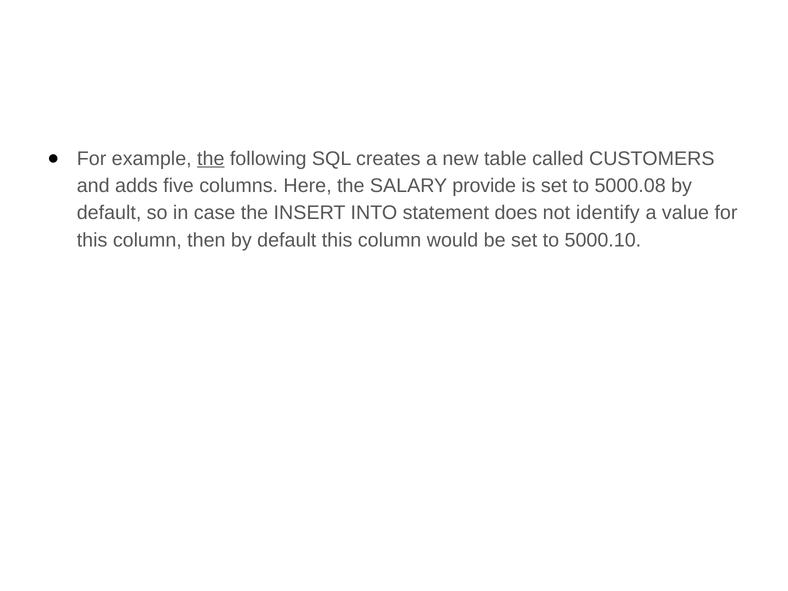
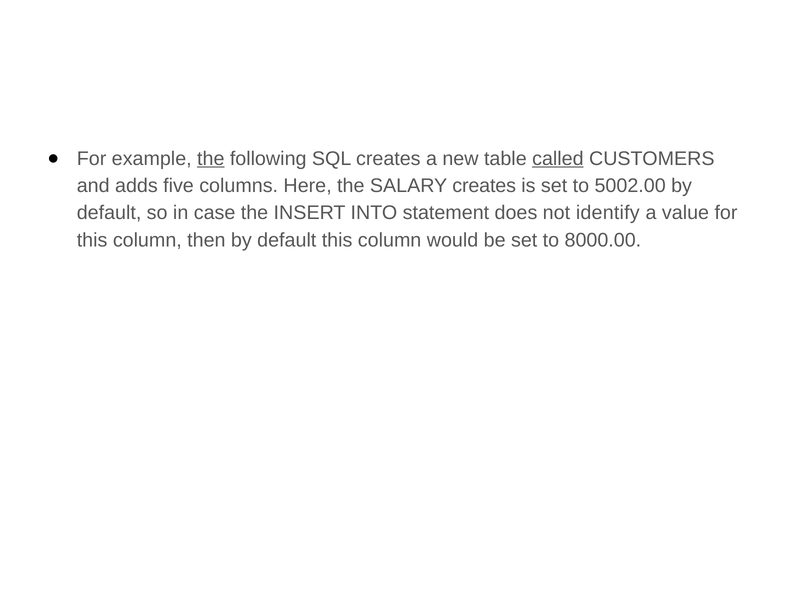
called underline: none -> present
SALARY provide: provide -> creates
5000.08: 5000.08 -> 5002.00
5000.10: 5000.10 -> 8000.00
